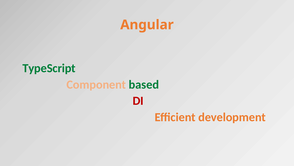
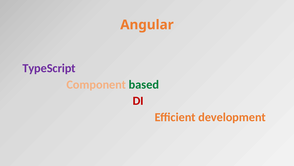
TypeScript colour: green -> purple
